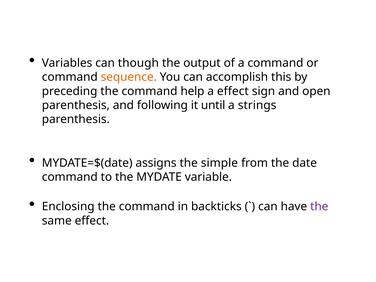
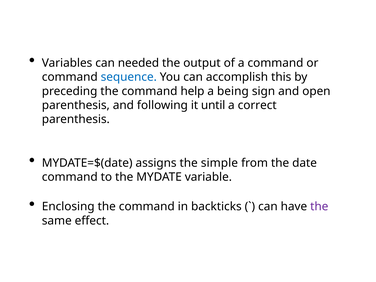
though: though -> needed
sequence colour: orange -> blue
a effect: effect -> being
strings: strings -> correct
